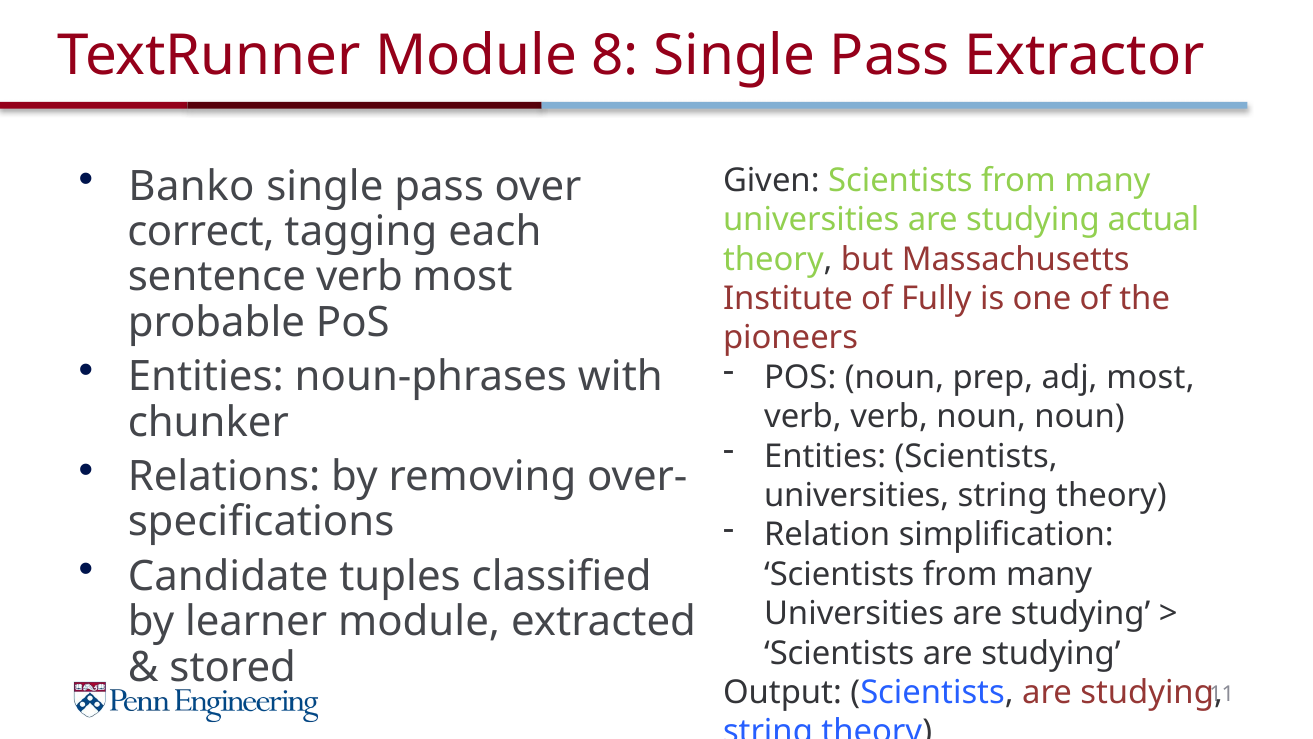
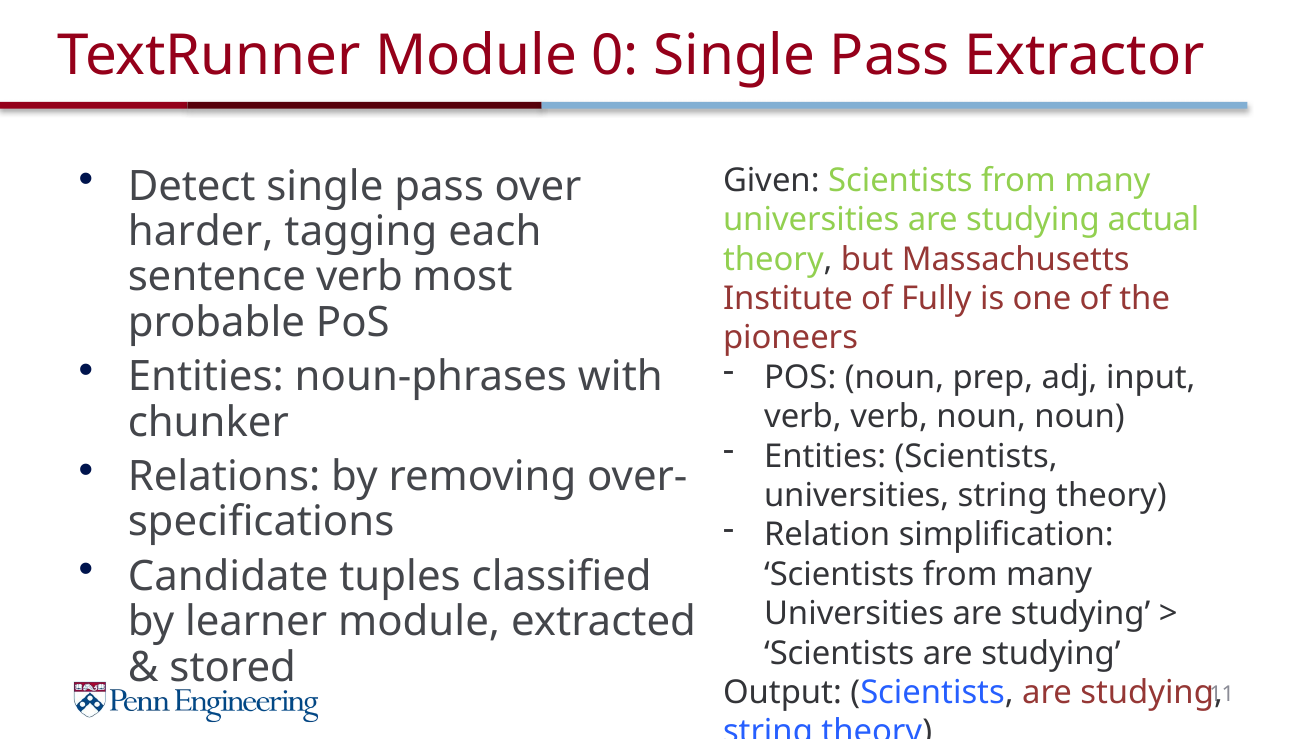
8: 8 -> 0
Banko: Banko -> Detect
correct: correct -> harder
adj most: most -> input
